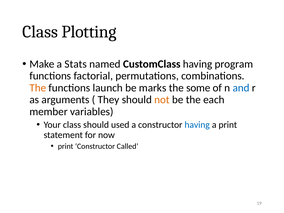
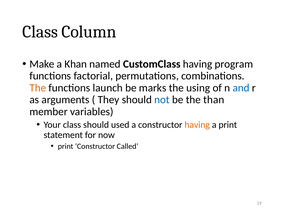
Plotting: Plotting -> Column
Stats: Stats -> Khan
some: some -> using
not colour: orange -> blue
each: each -> than
having at (197, 125) colour: blue -> orange
